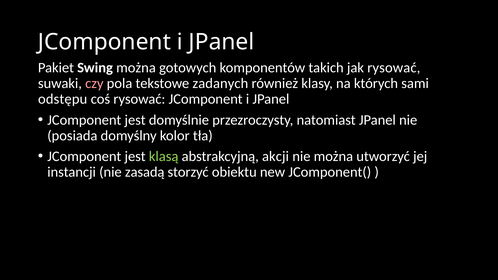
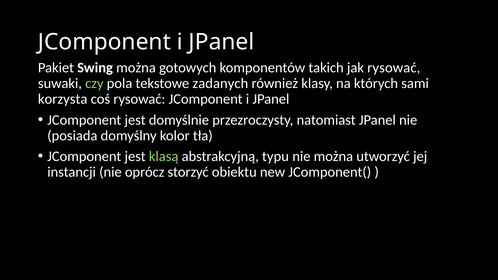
czy colour: pink -> light green
odstępu: odstępu -> korzysta
akcji: akcji -> typu
zasadą: zasadą -> oprócz
